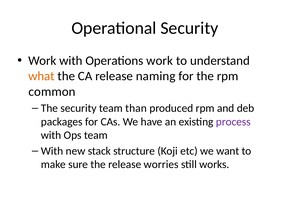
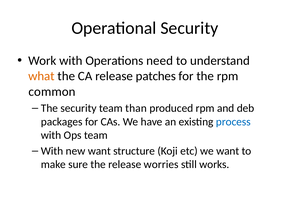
Operations work: work -> need
naming: naming -> patches
process colour: purple -> blue
new stack: stack -> want
